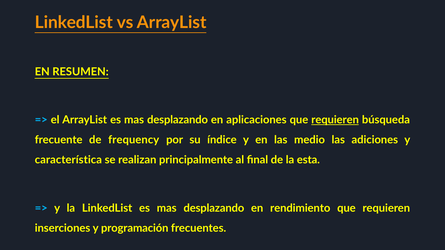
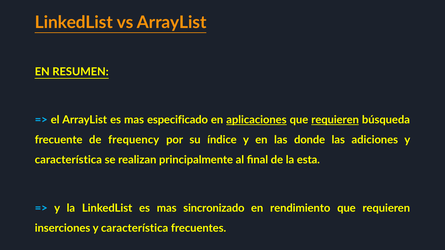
ArrayList es mas desplazando: desplazando -> especificado
aplicaciones underline: none -> present
medio: medio -> donde
LinkedList es mas desplazando: desplazando -> sincronizado
inserciones y programación: programación -> característica
